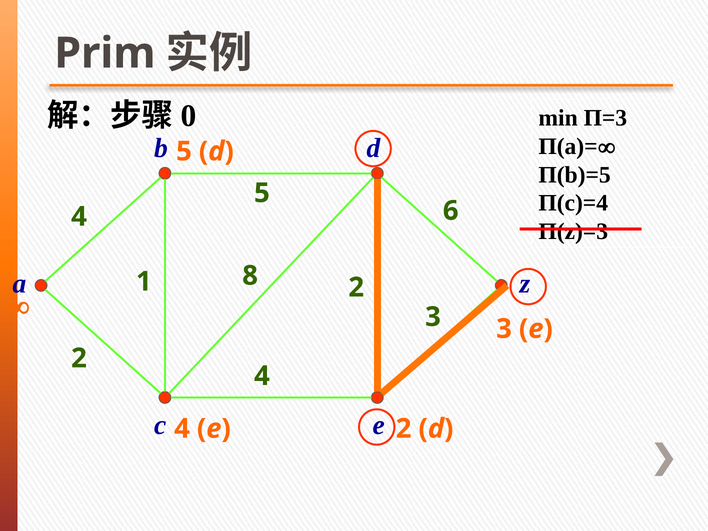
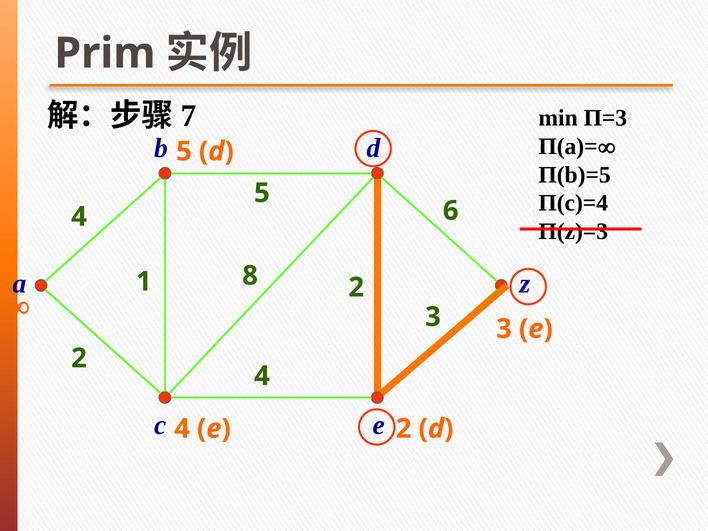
0: 0 -> 7
